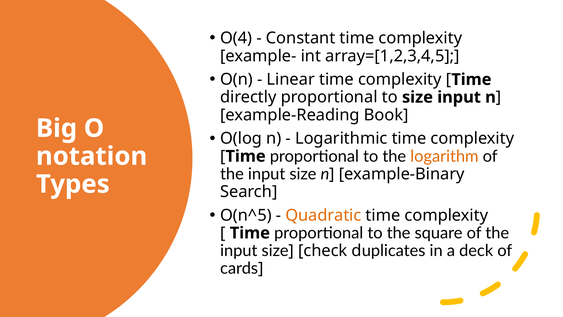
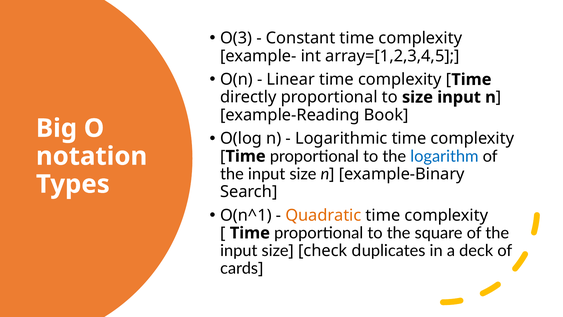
O(4: O(4 -> O(3
logarithm colour: orange -> blue
O(n^5: O(n^5 -> O(n^1
